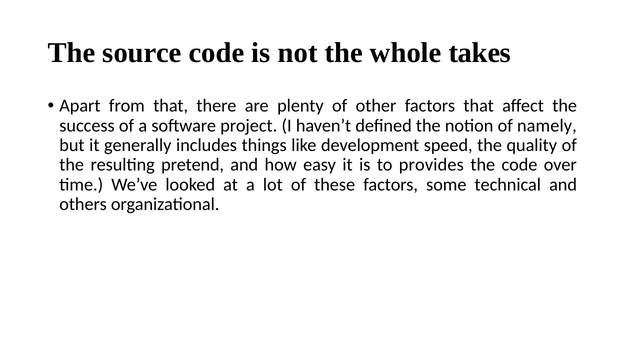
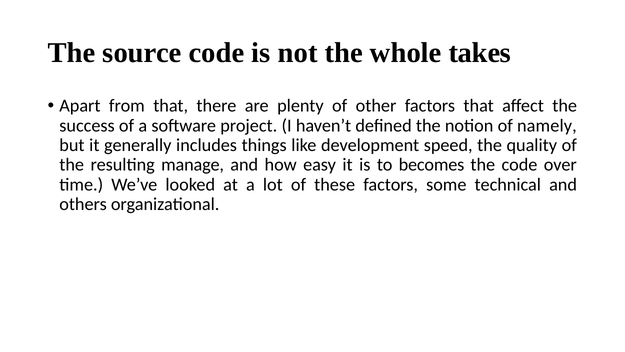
pretend: pretend -> manage
provides: provides -> becomes
